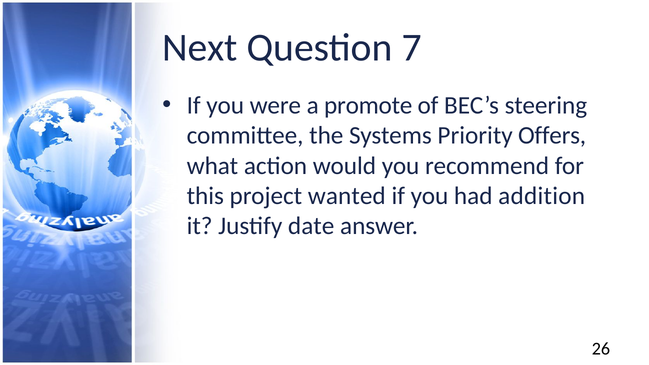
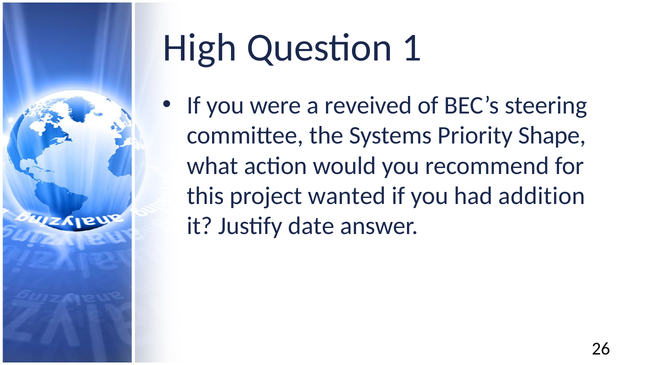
Next: Next -> High
7: 7 -> 1
promote: promote -> reveived
Offers: Offers -> Shape
